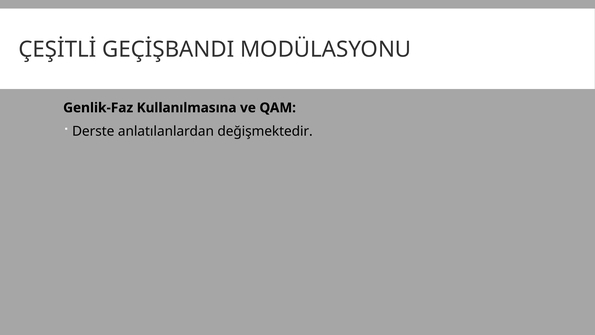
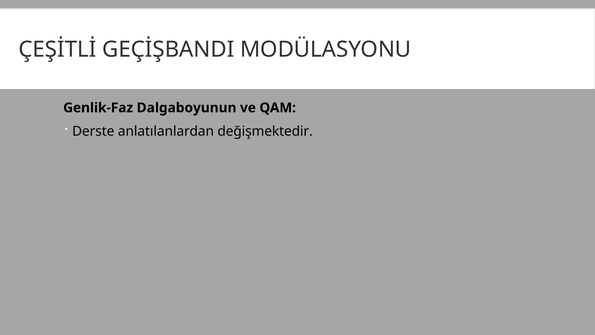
Kullanılmasına: Kullanılmasına -> Dalgaboyunun
